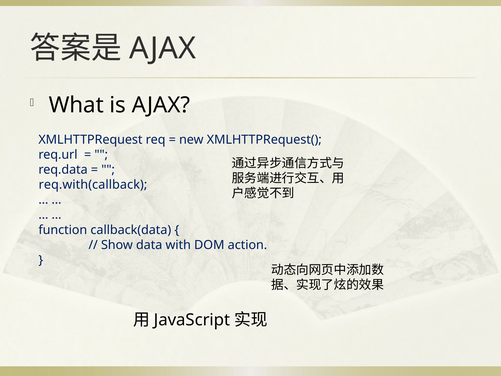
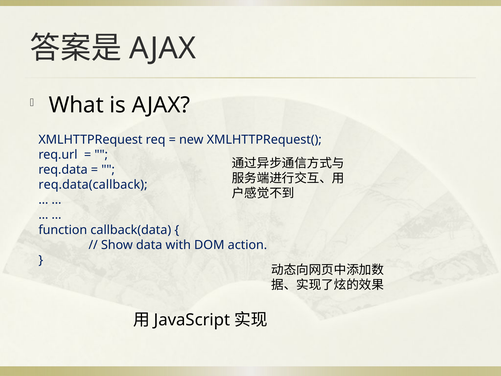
req.with(callback: req.with(callback -> req.data(callback
